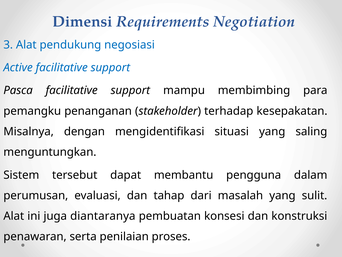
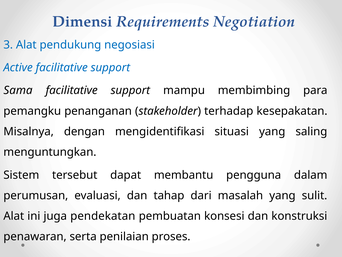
Pasca: Pasca -> Sama
diantaranya: diantaranya -> pendekatan
